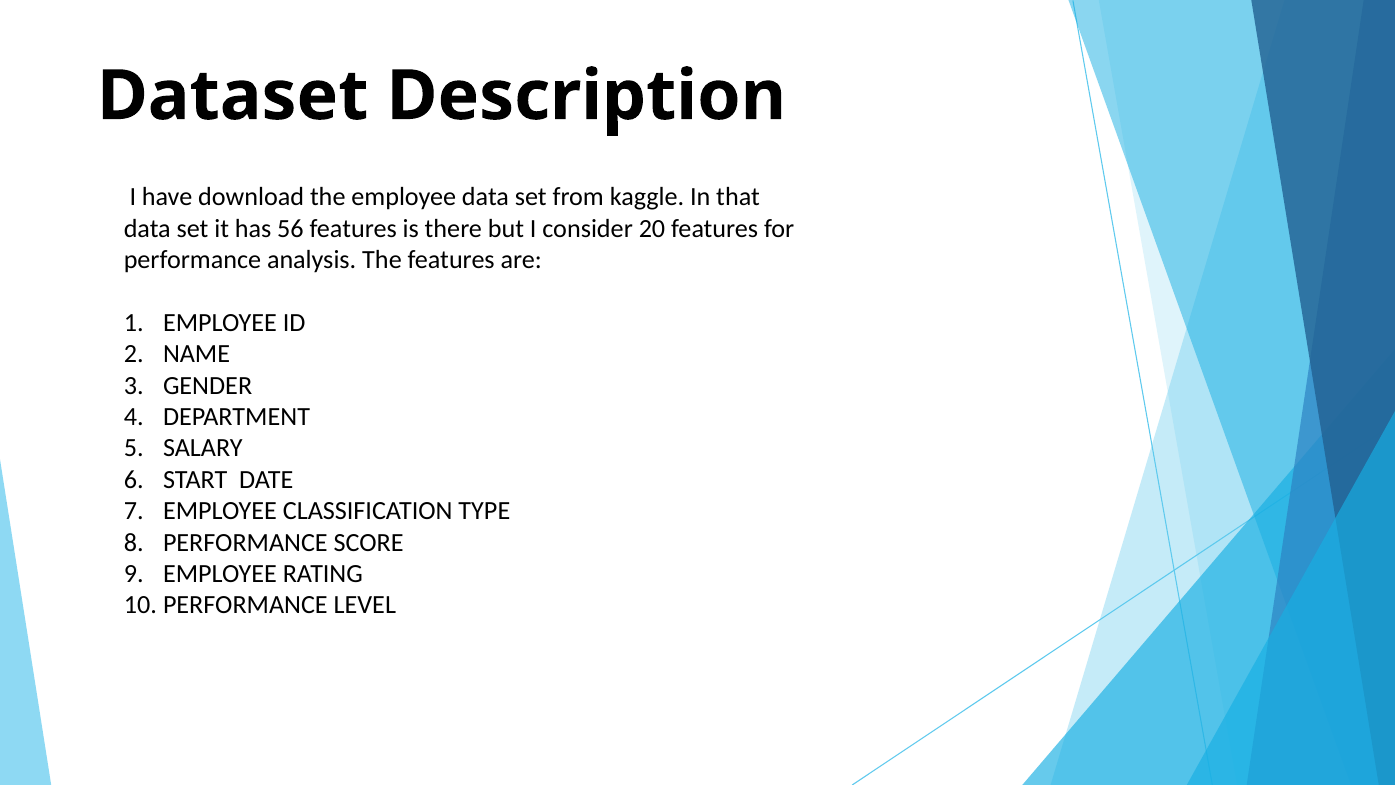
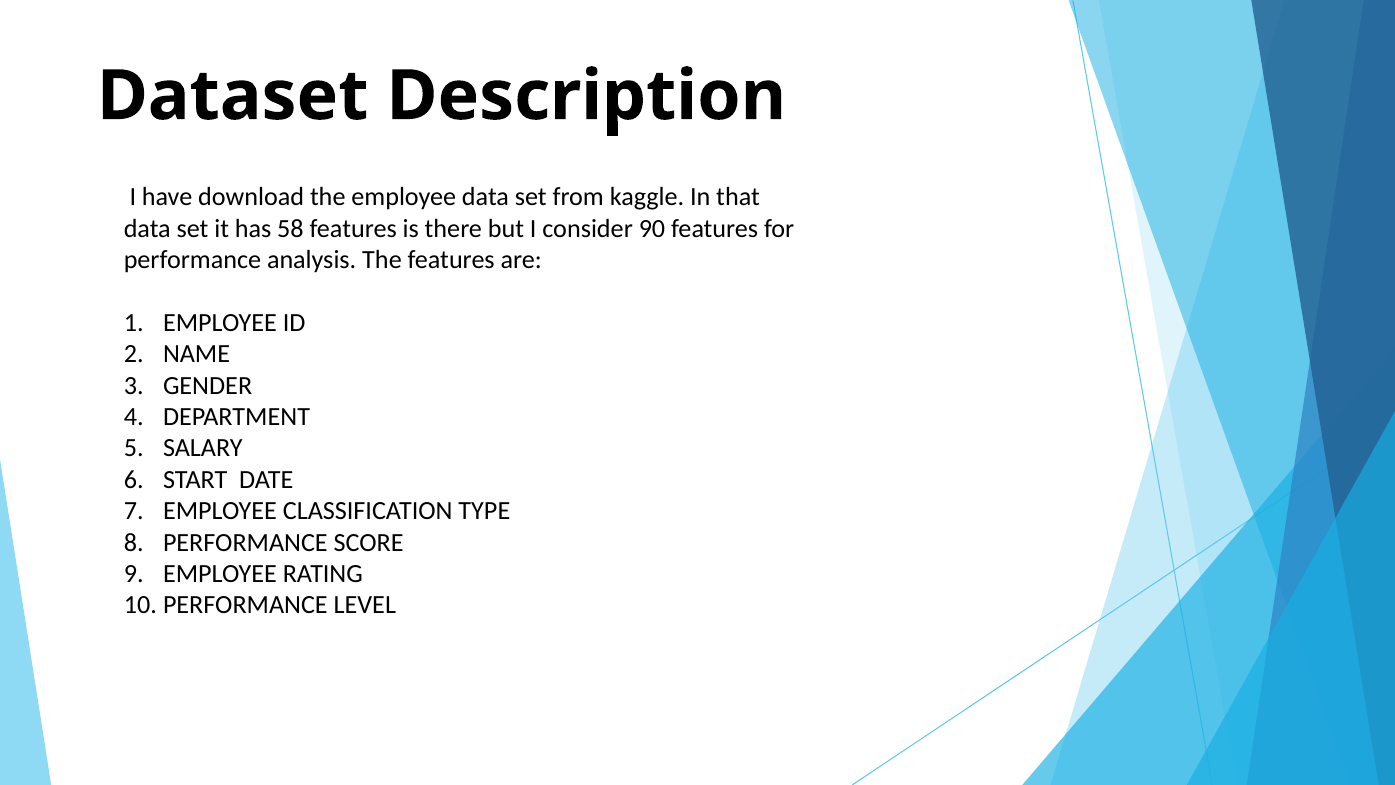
56: 56 -> 58
20: 20 -> 90
